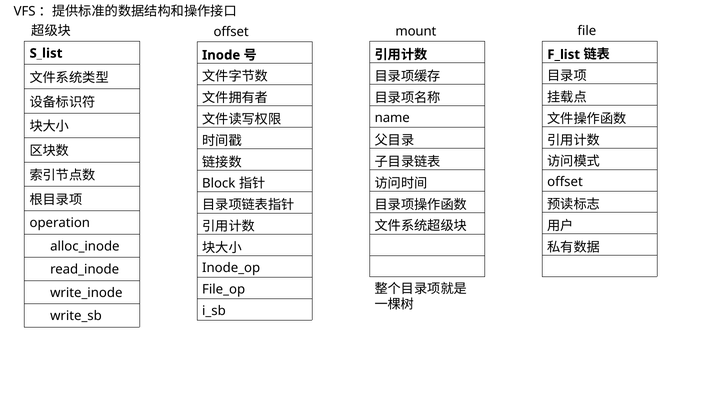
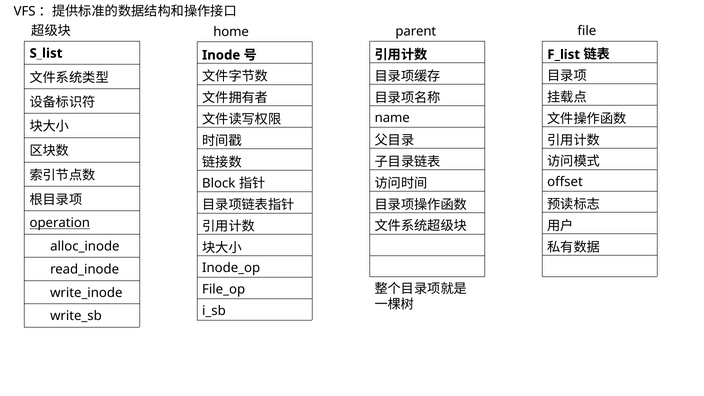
mount: mount -> parent
offset at (231, 32): offset -> home
operation underline: none -> present
